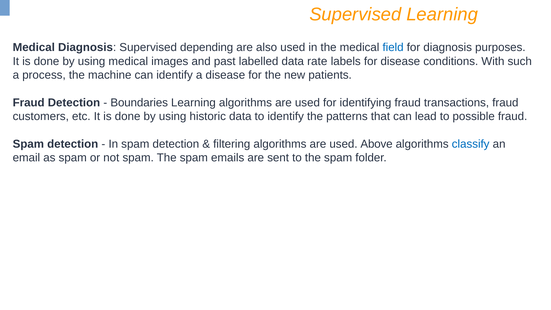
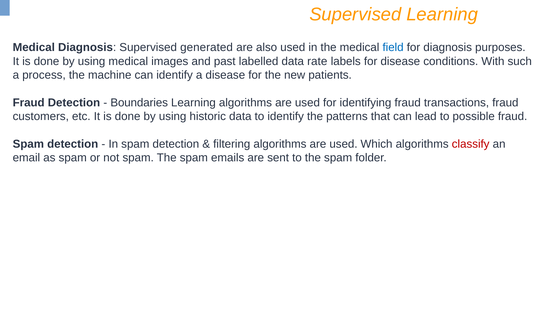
depending: depending -> generated
Above: Above -> Which
classify colour: blue -> red
